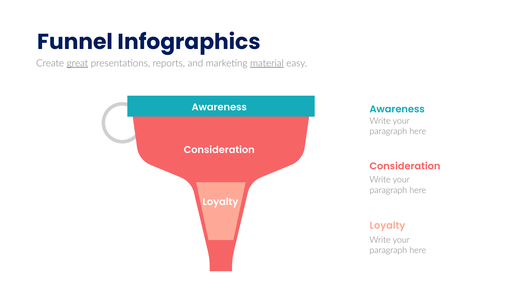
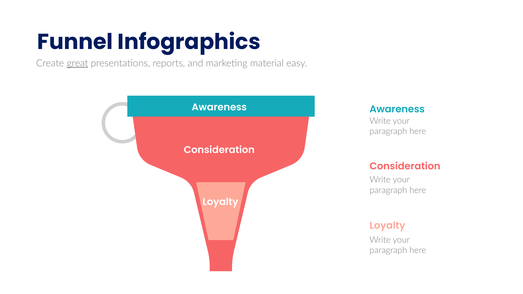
material underline: present -> none
